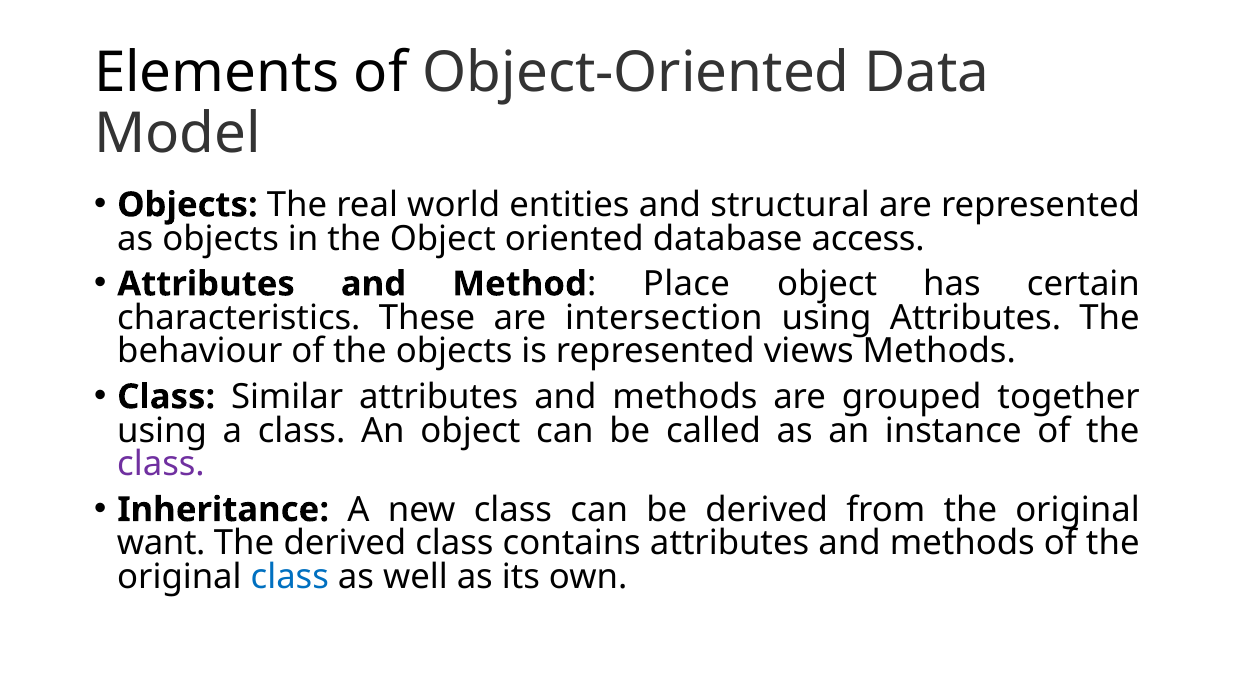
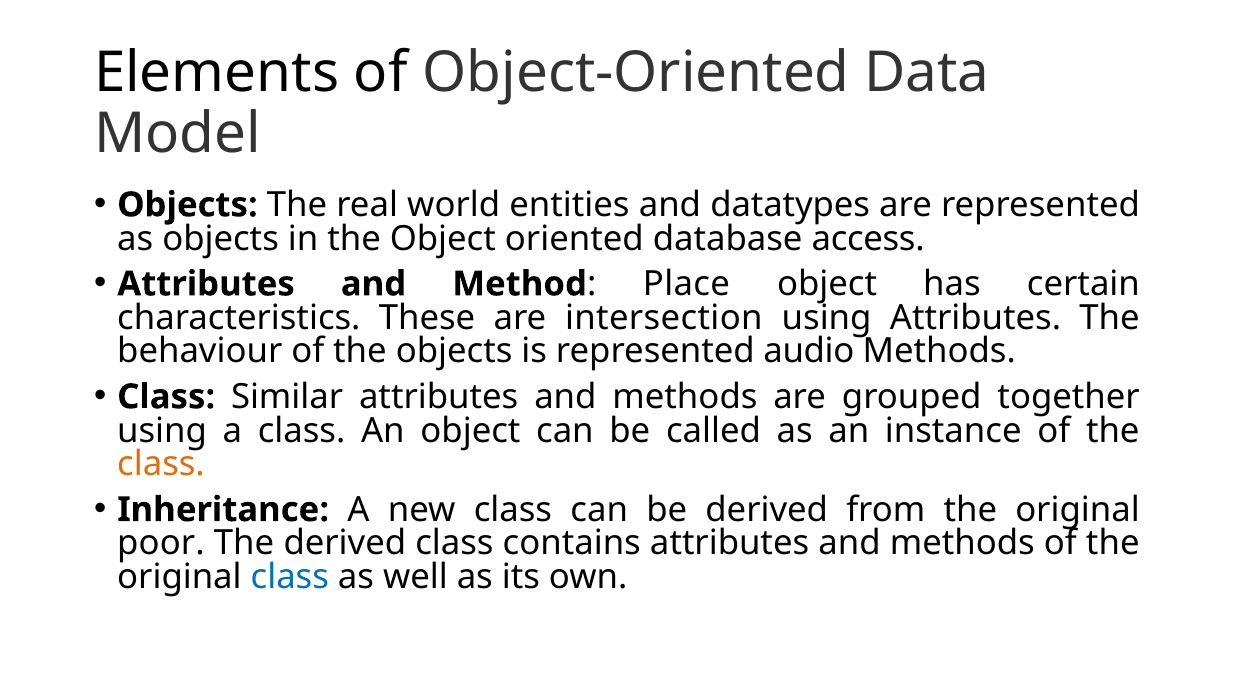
structural: structural -> datatypes
views: views -> audio
class at (161, 464) colour: purple -> orange
want: want -> poor
